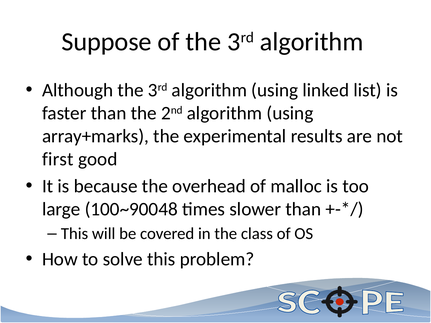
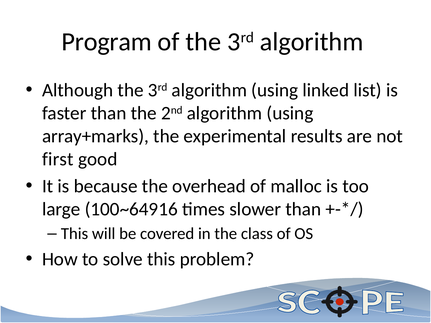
Suppose: Suppose -> Program
100~90048: 100~90048 -> 100~64916
